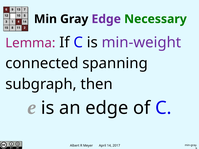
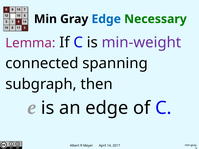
Edge at (106, 19) colour: purple -> blue
